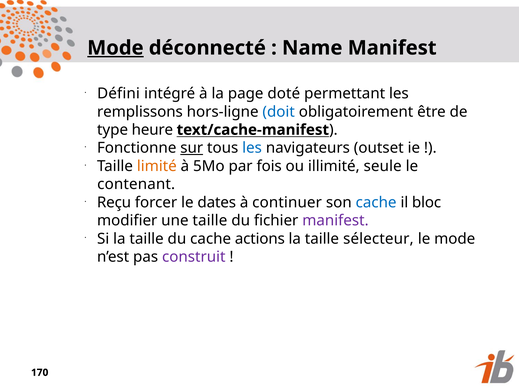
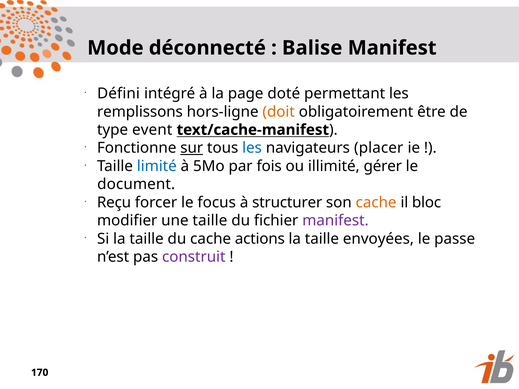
Mode at (115, 48) underline: present -> none
Name: Name -> Balise
doit colour: blue -> orange
heure: heure -> event
outset: outset -> placer
limité colour: orange -> blue
seule: seule -> gérer
contenant: contenant -> document
dates: dates -> focus
continuer: continuer -> structurer
cache at (376, 203) colour: blue -> orange
sélecteur: sélecteur -> envoyées
le mode: mode -> passe
